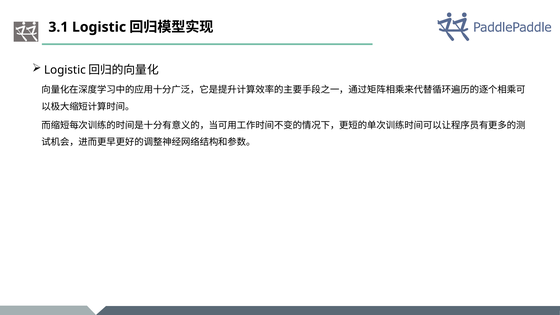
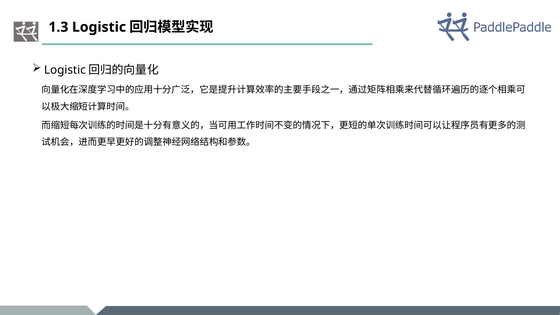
3.1: 3.1 -> 1.3
